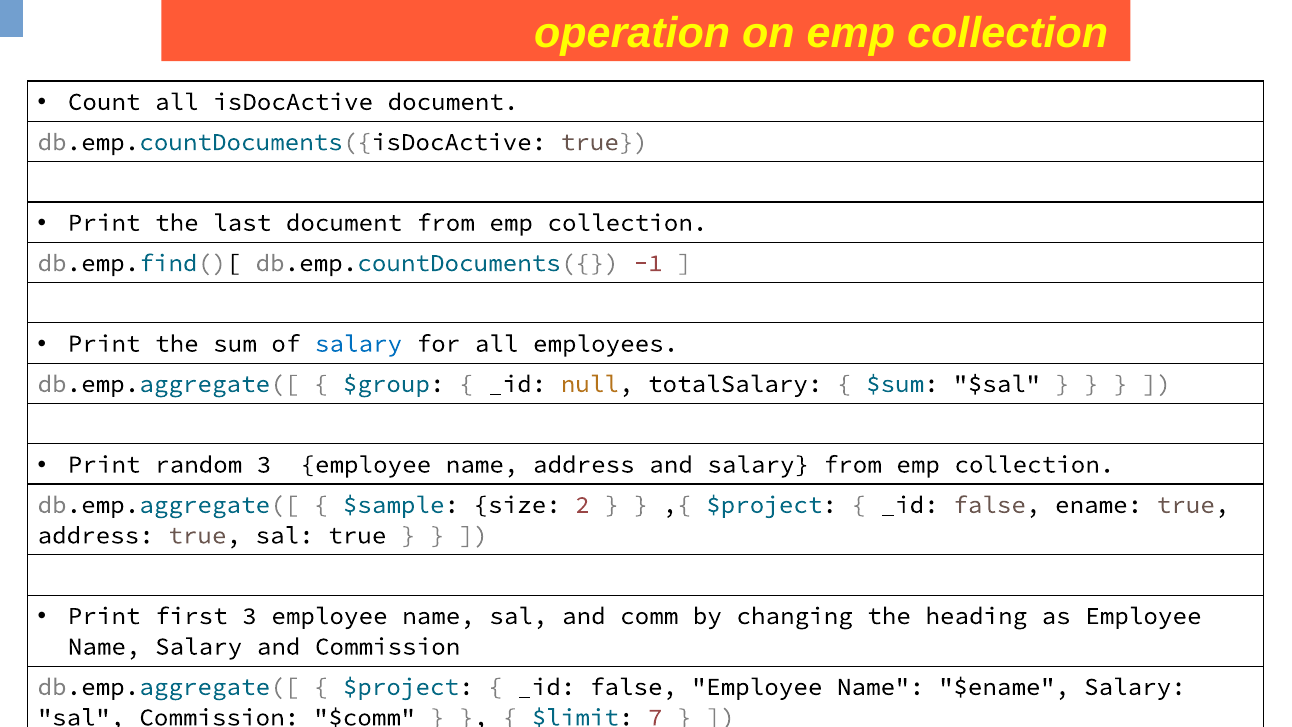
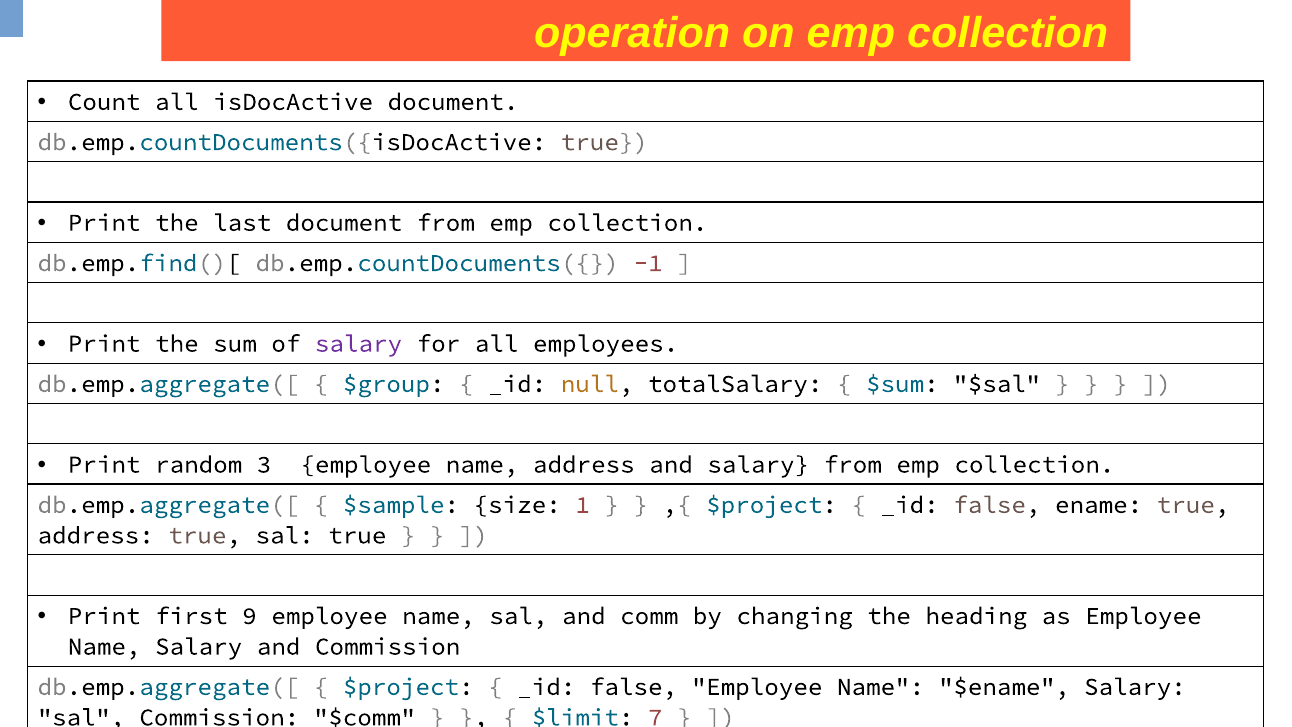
salary at (359, 344) colour: blue -> purple
2: 2 -> 1
first 3: 3 -> 9
